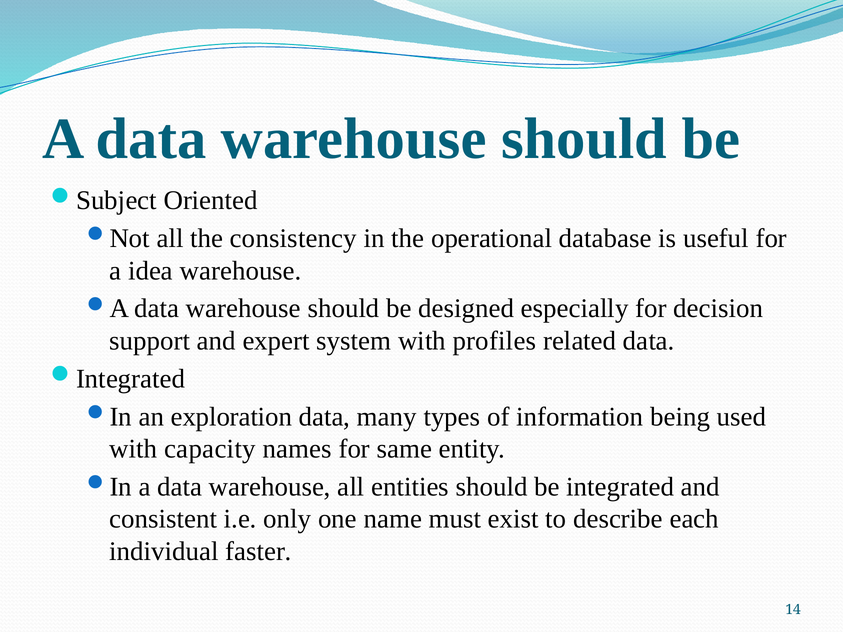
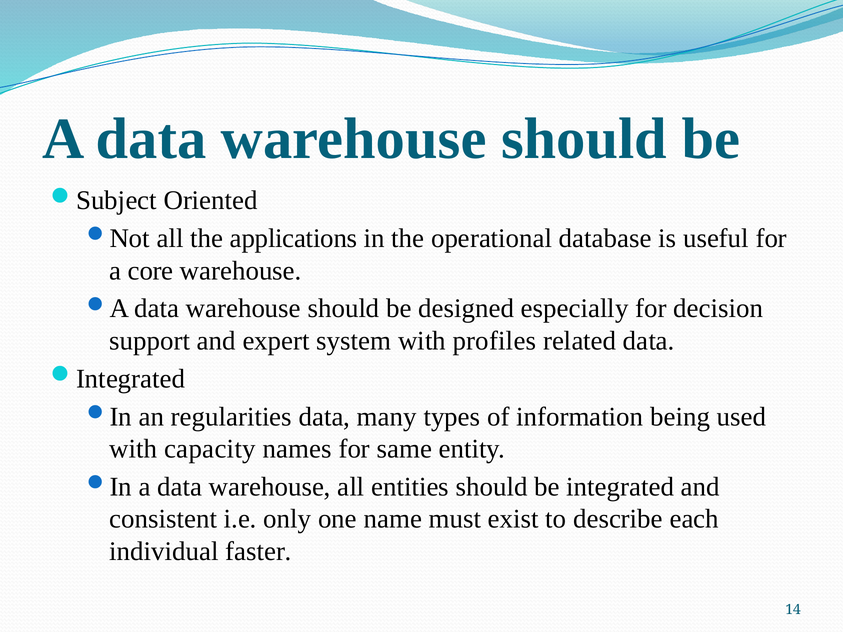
consistency: consistency -> applications
idea: idea -> core
exploration: exploration -> regularities
